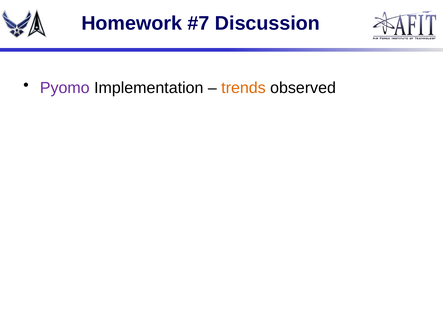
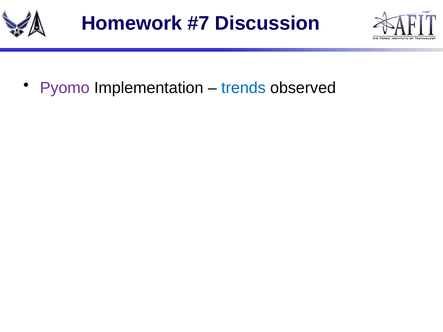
trends colour: orange -> blue
